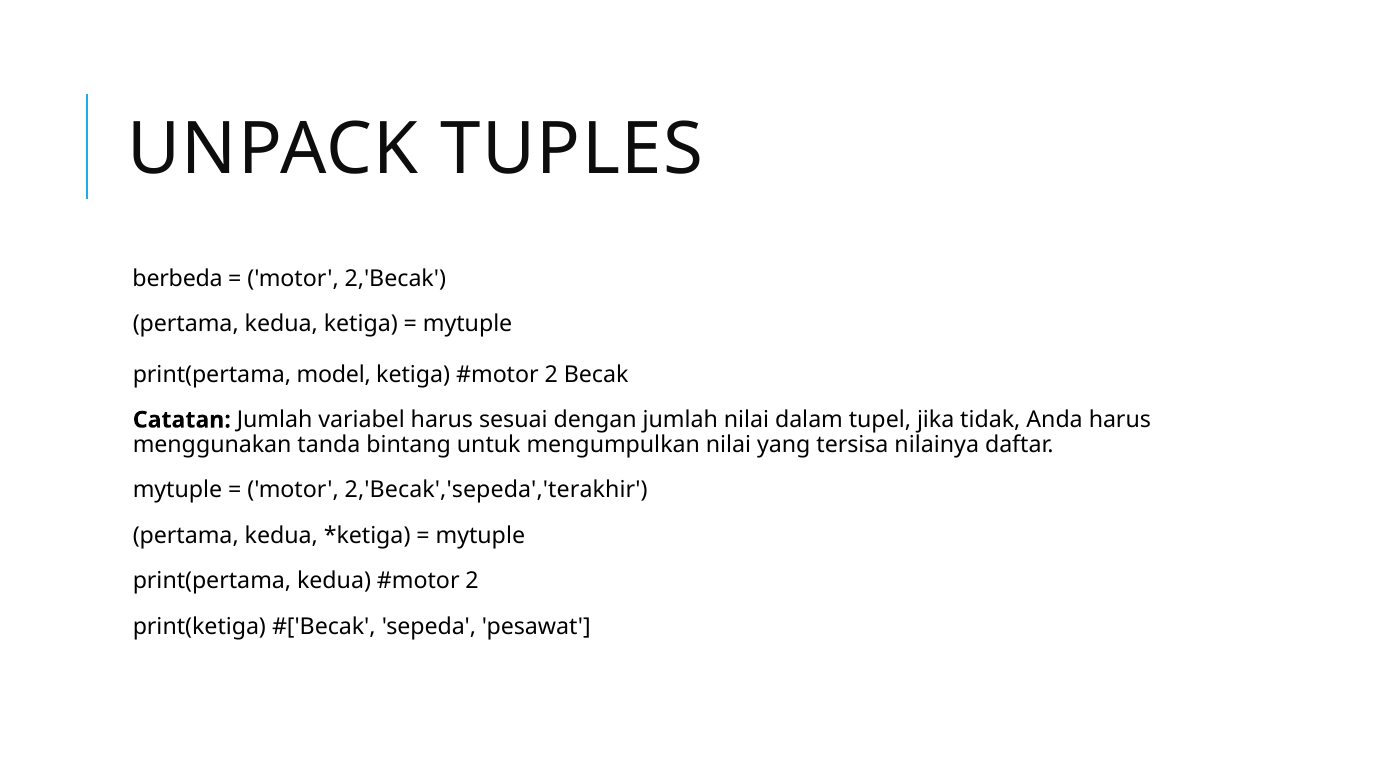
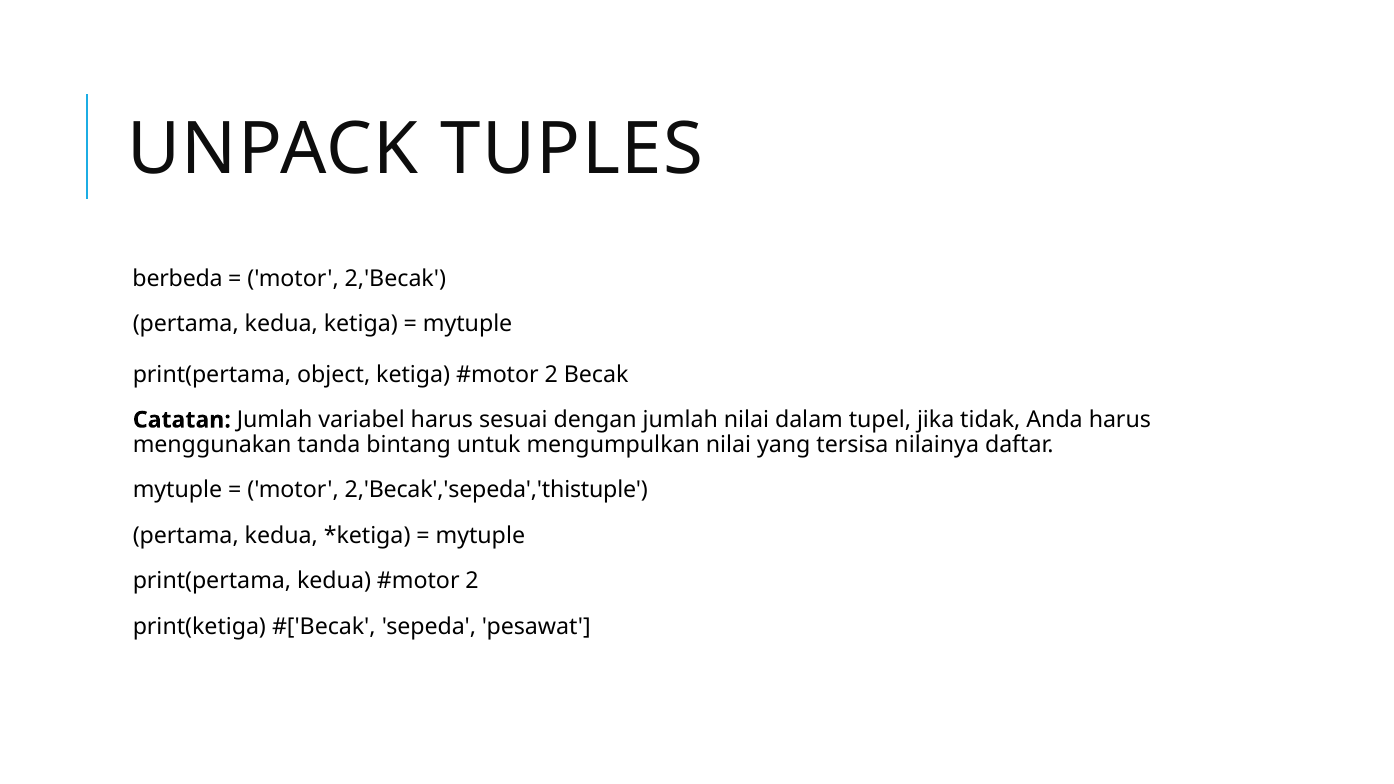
model: model -> object
2,'Becak','sepeda','terakhir: 2,'Becak','sepeda','terakhir -> 2,'Becak','sepeda','thistuple
